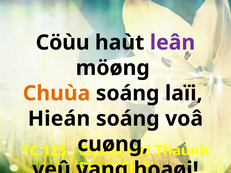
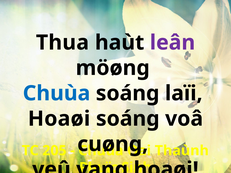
Cöùu: Cöùu -> Thua
Chuùa at (57, 93) colour: orange -> blue
Hieán at (59, 119): Hieán -> Hoaøi
125: 125 -> 205
